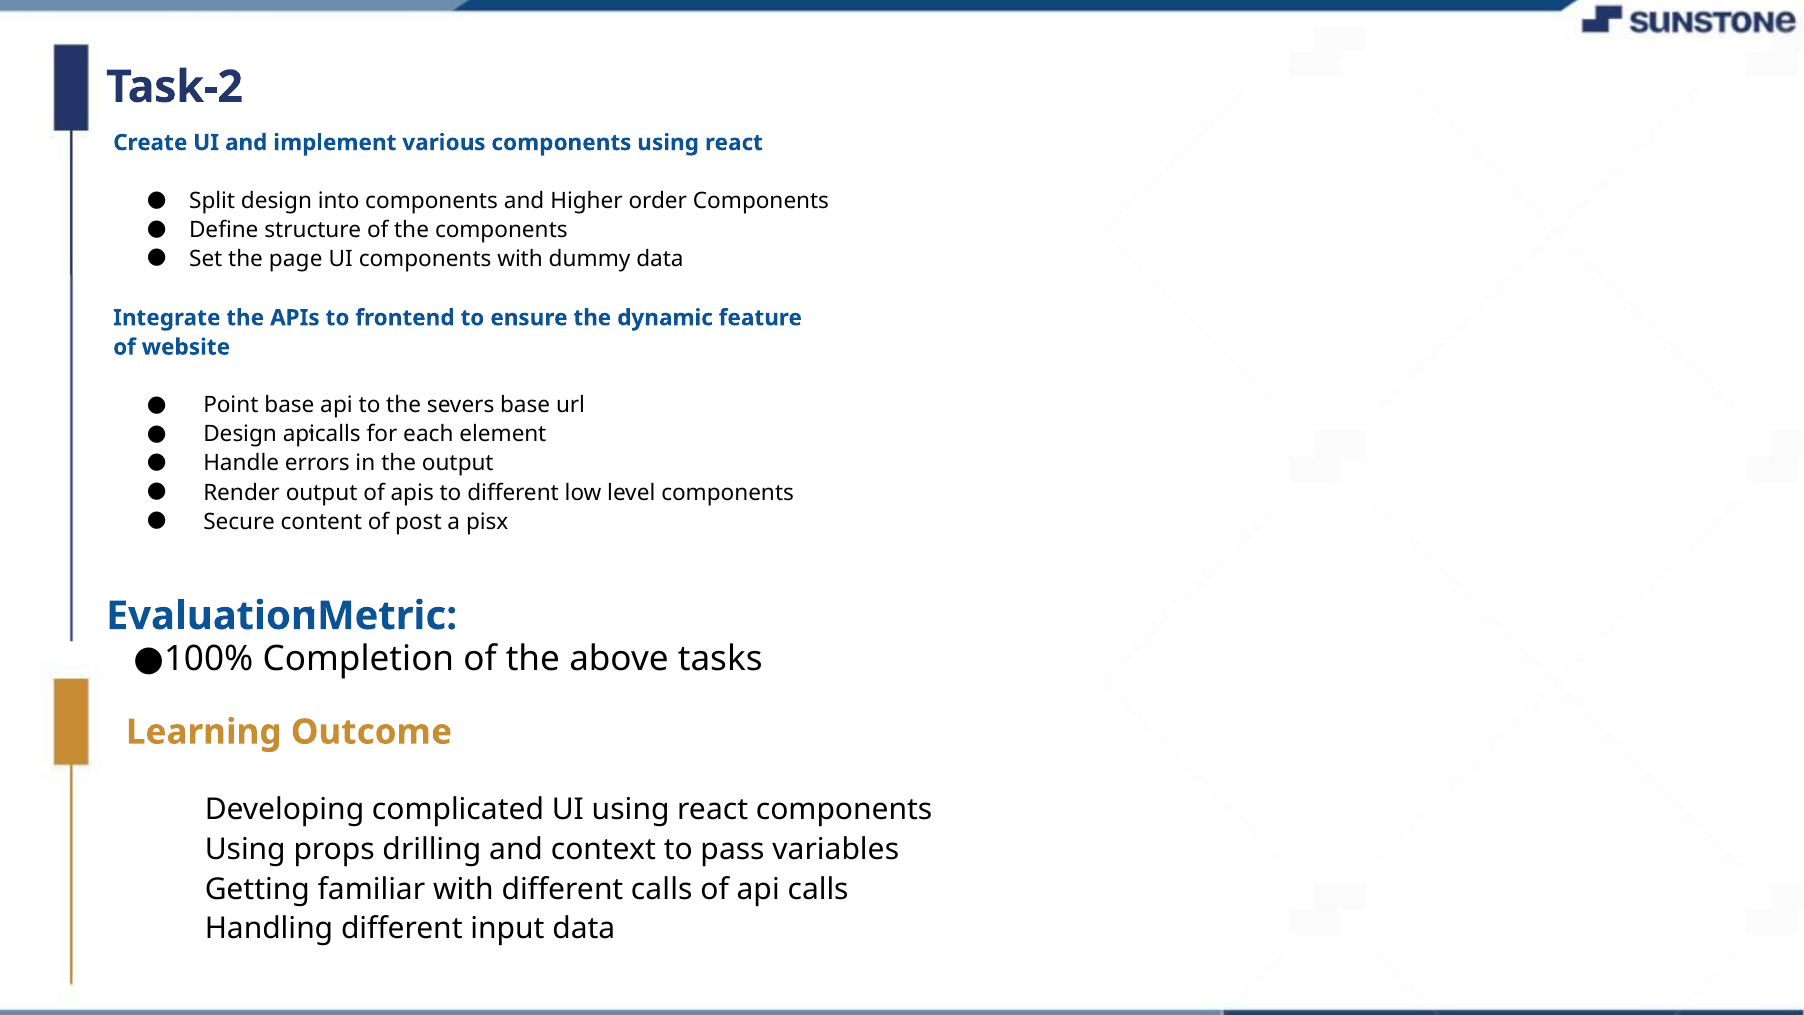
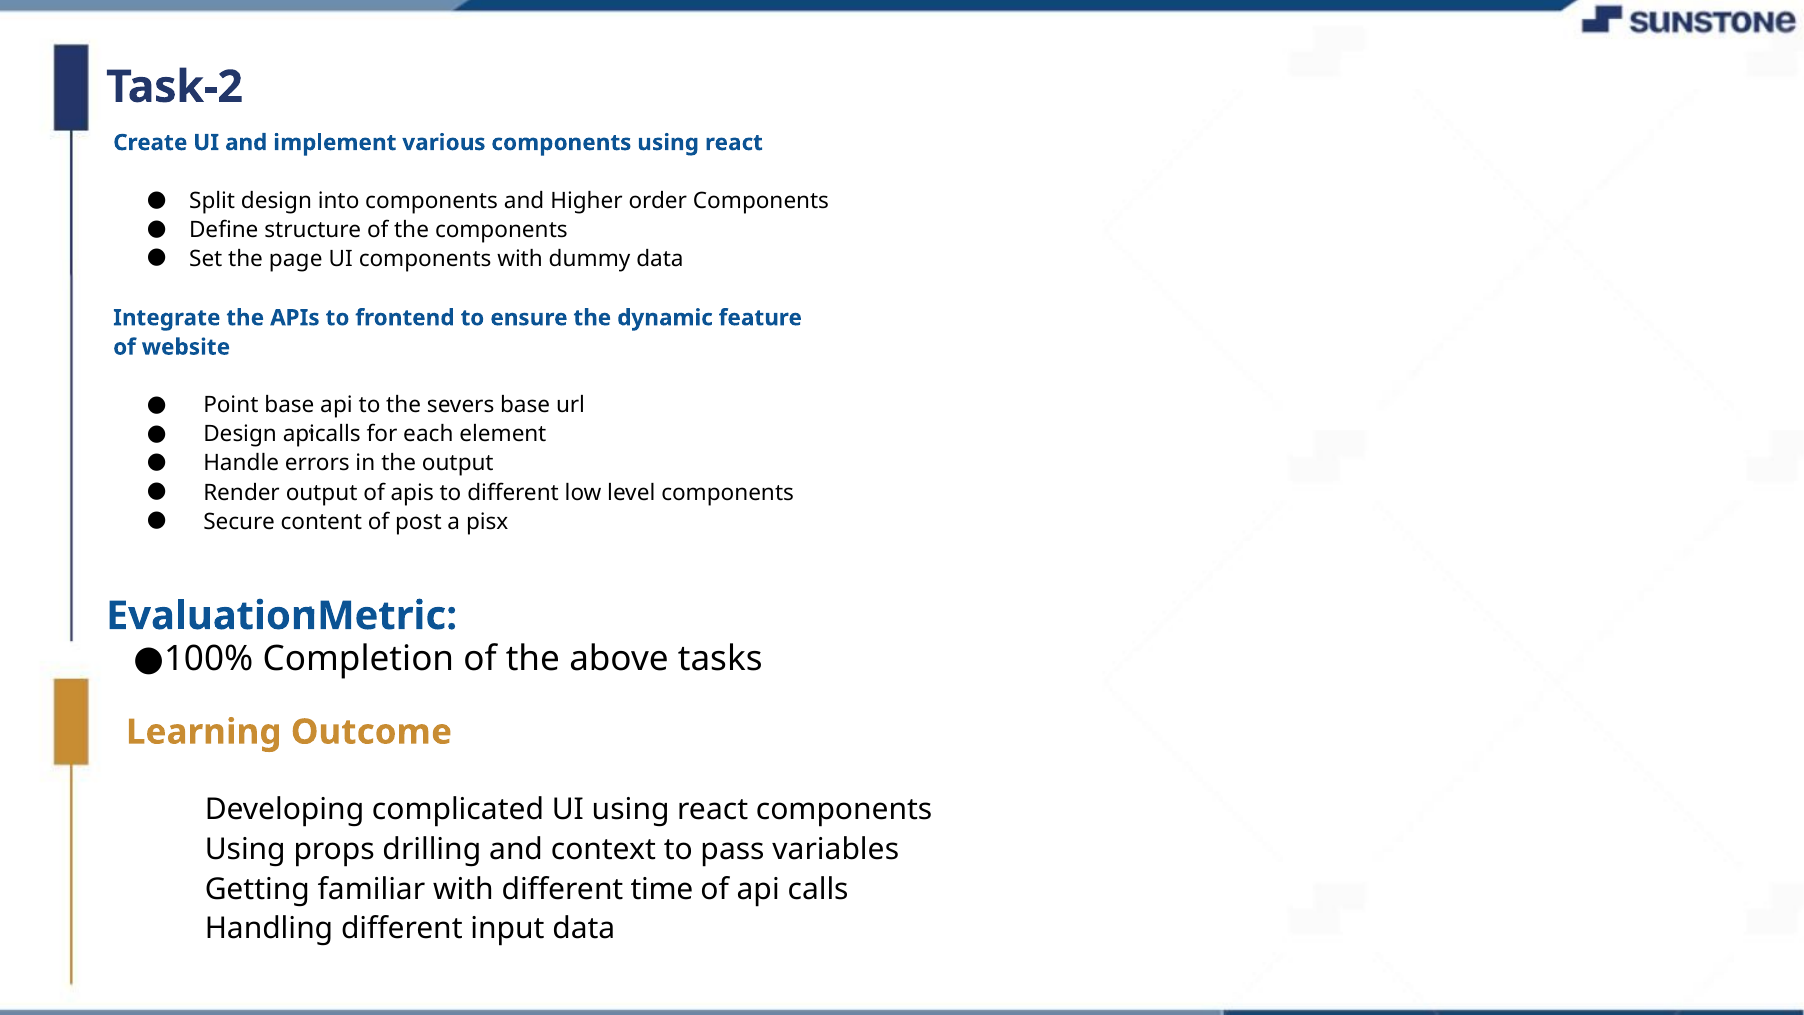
different calls: calls -> time
